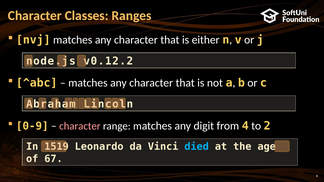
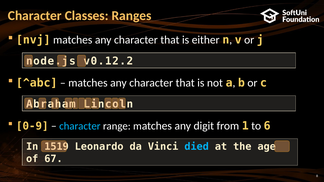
character at (80, 126) colour: pink -> light blue
4: 4 -> 1
2: 2 -> 6
